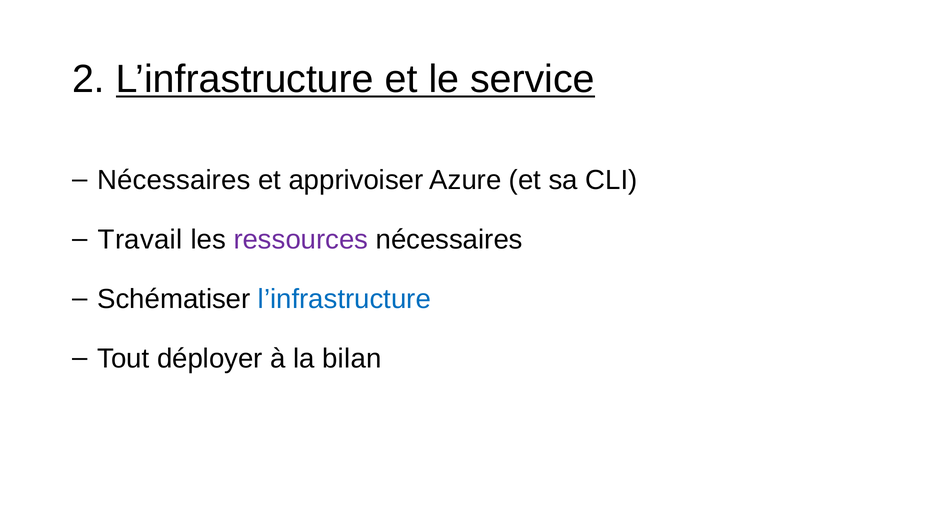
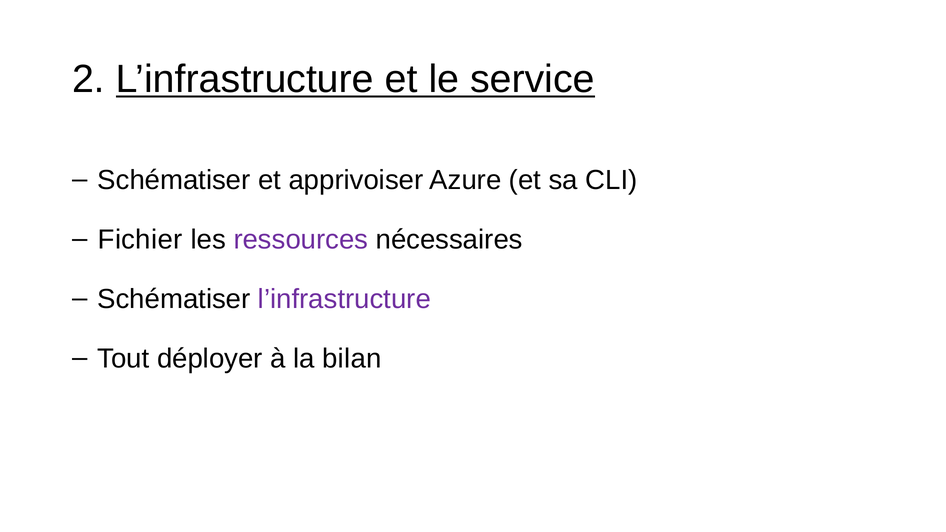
Nécessaires at (174, 180): Nécessaires -> Schématiser
Travail: Travail -> Fichier
l’infrastructure at (344, 299) colour: blue -> purple
